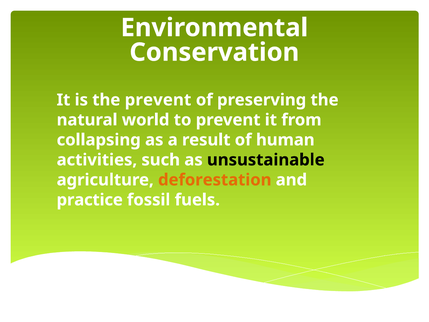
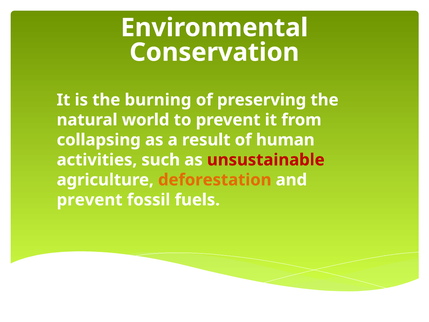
the prevent: prevent -> burning
unsustainable colour: black -> red
practice at (90, 200): practice -> prevent
